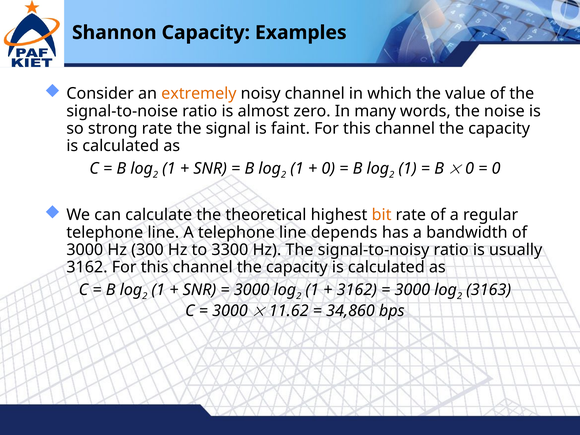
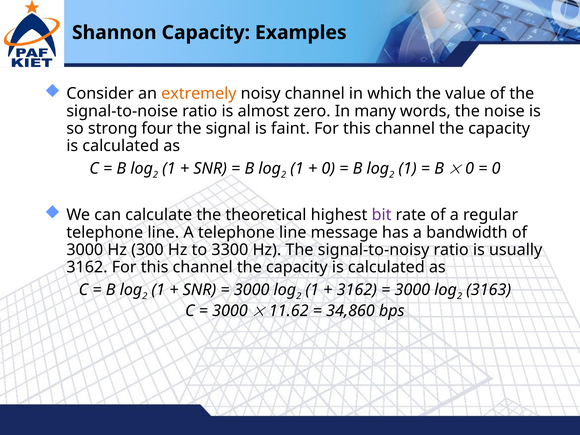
strong rate: rate -> four
bit colour: orange -> purple
depends: depends -> message
